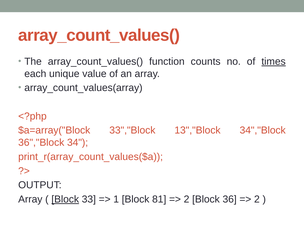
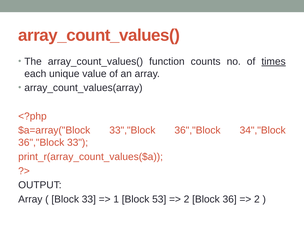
33","Block 13","Block: 13","Block -> 36","Block
36","Block 34: 34 -> 33
Block at (65, 199) underline: present -> none
81: 81 -> 53
